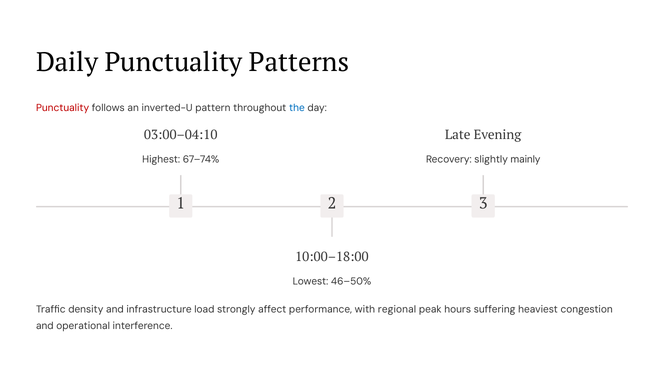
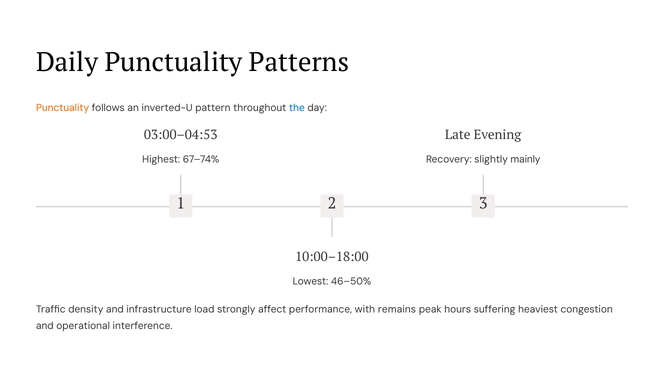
Punctuality at (63, 108) colour: red -> orange
03:00–04:10: 03:00–04:10 -> 03:00–04:53
regional: regional -> remains
